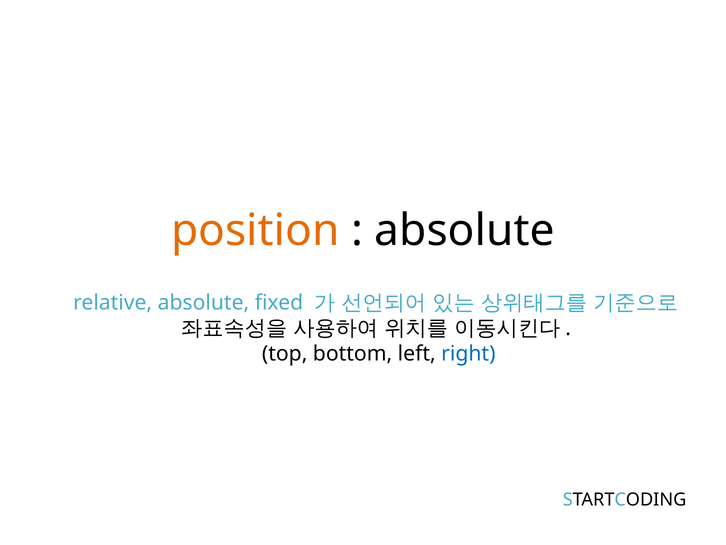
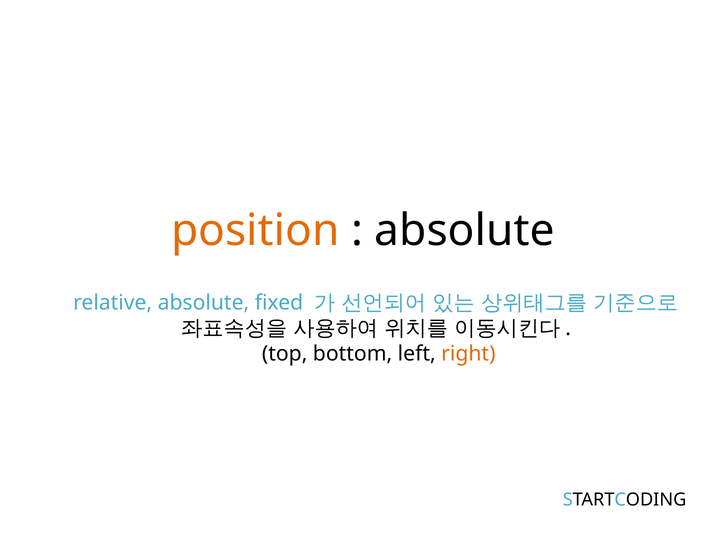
right colour: blue -> orange
